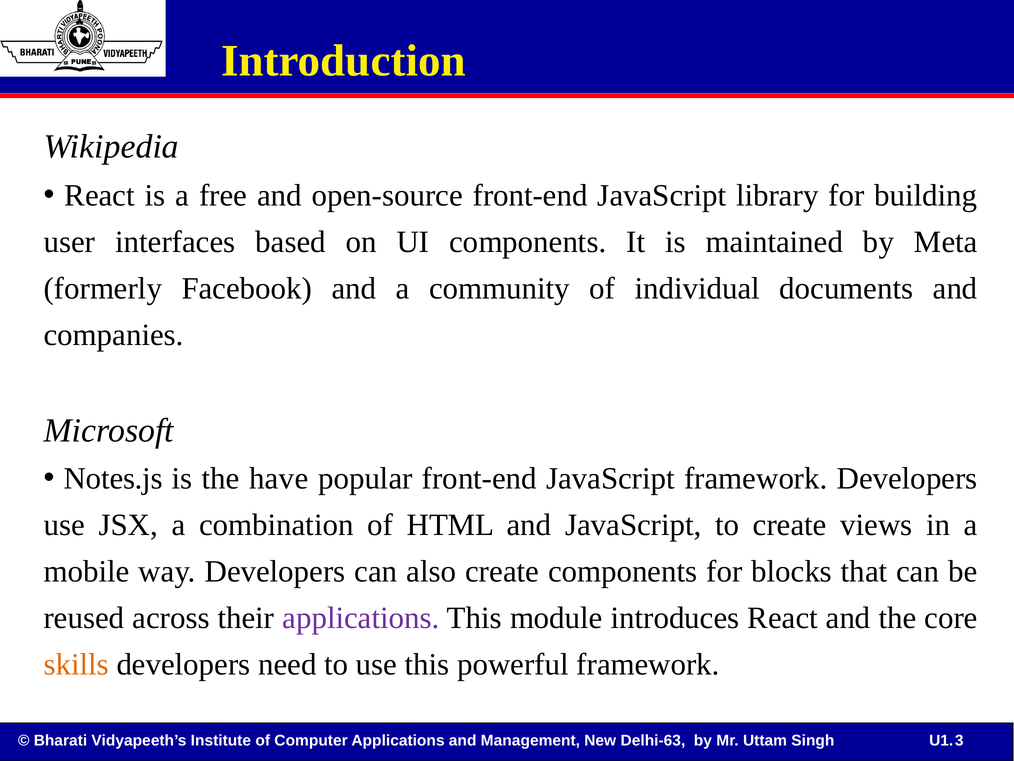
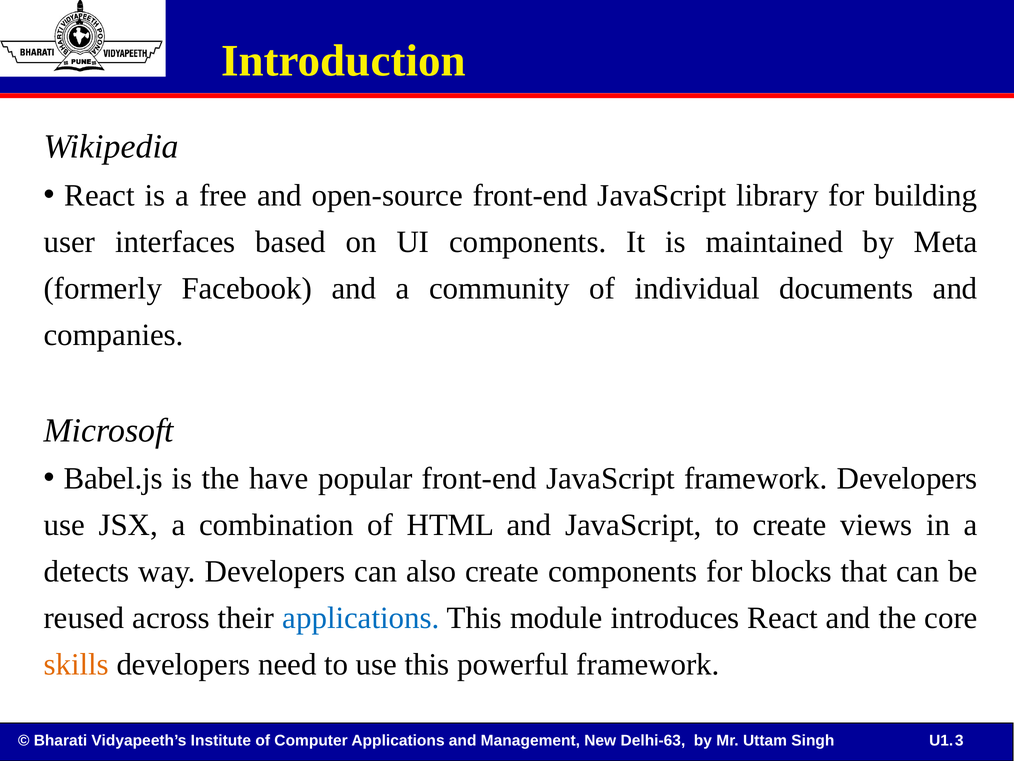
Notes.js: Notes.js -> Babel.js
mobile: mobile -> detects
applications at (361, 618) colour: purple -> blue
